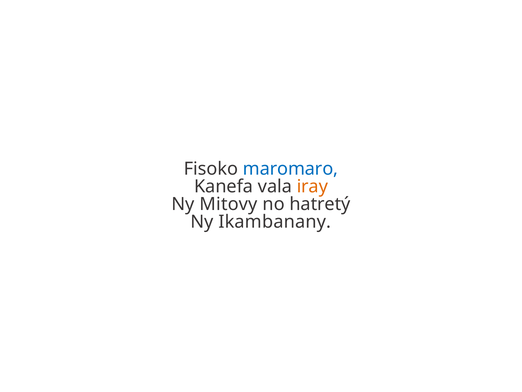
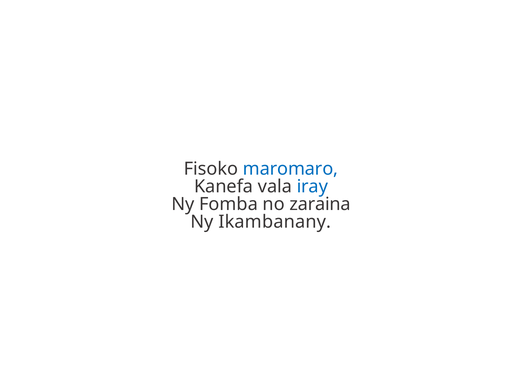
iray colour: orange -> blue
Mitovy: Mitovy -> Fomba
hatretý: hatretý -> zaraina
